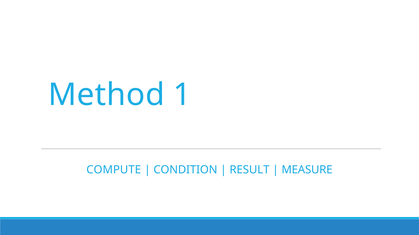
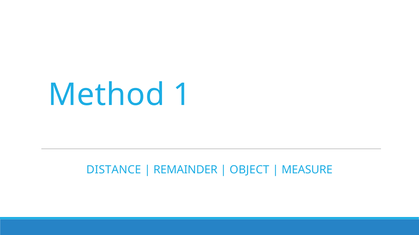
COMPUTE: COMPUTE -> DISTANCE
CONDITION: CONDITION -> REMAINDER
RESULT: RESULT -> OBJECT
